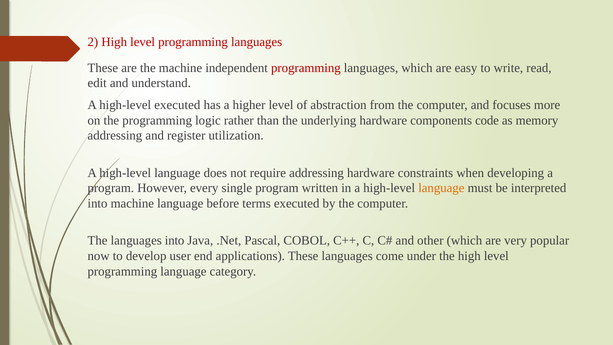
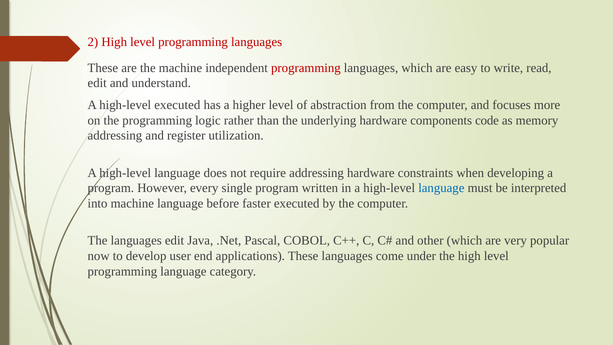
language at (441, 188) colour: orange -> blue
terms: terms -> faster
languages into: into -> edit
